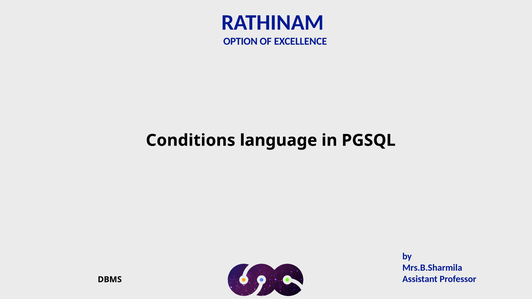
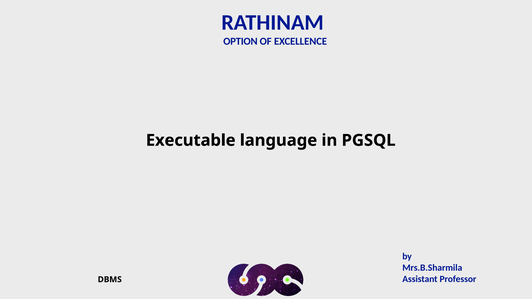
Conditions: Conditions -> Executable
